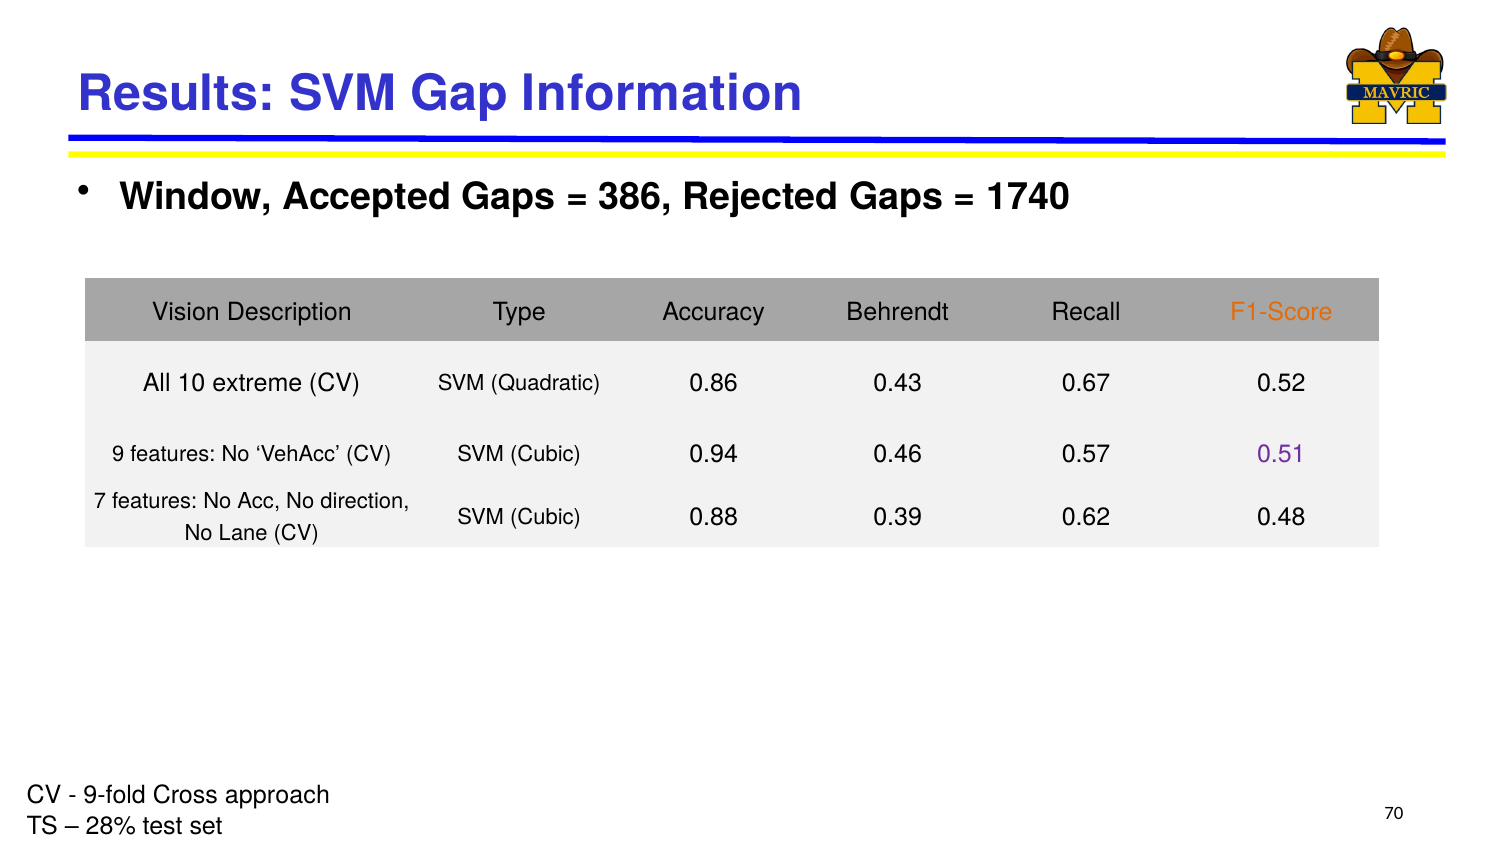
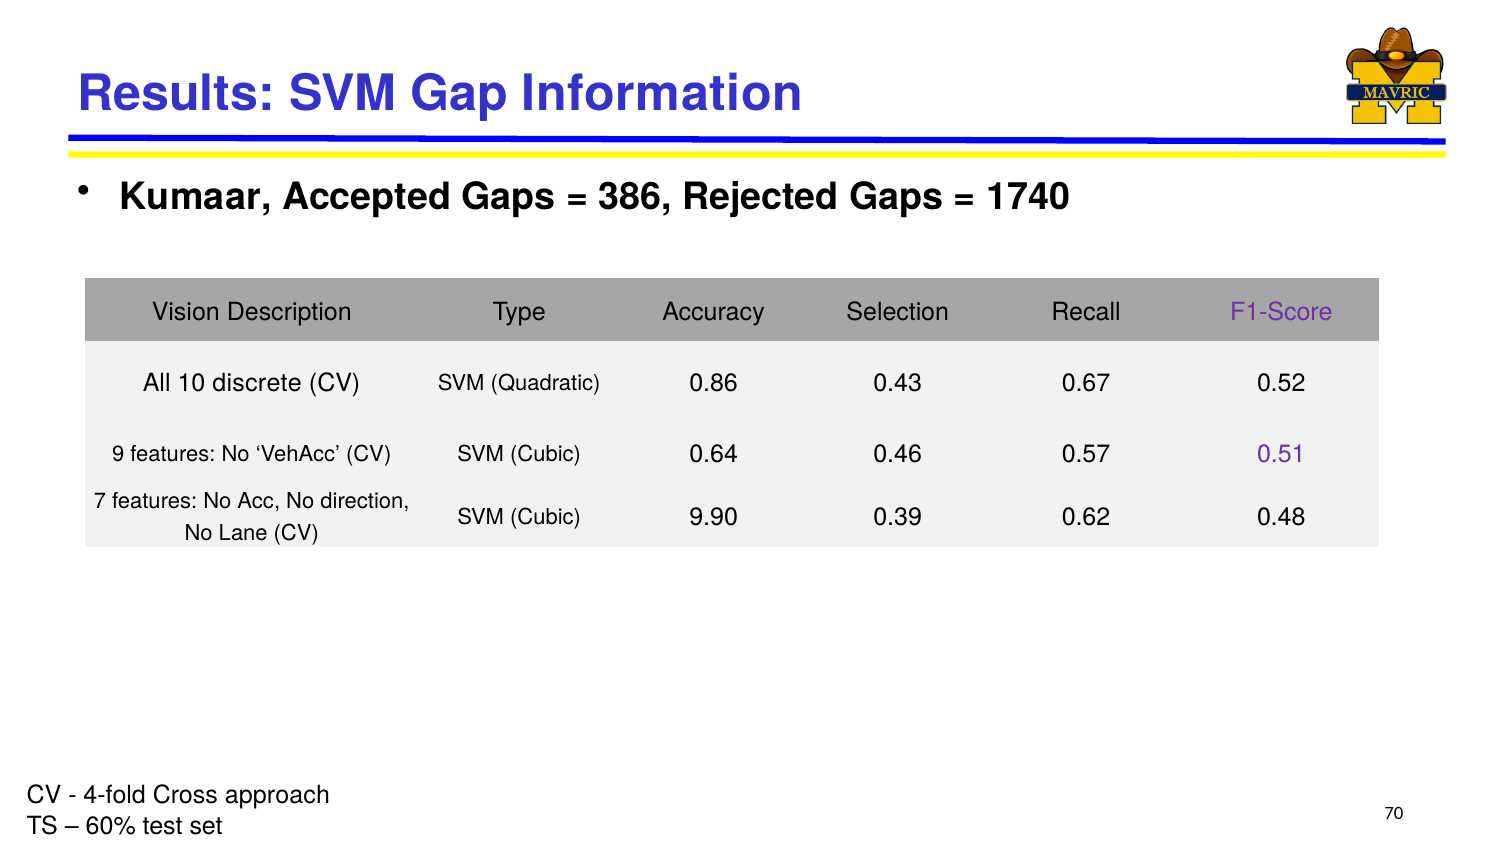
Window: Window -> Kumaar
Behrendt: Behrendt -> Selection
F1-Score colour: orange -> purple
extreme: extreme -> discrete
0.94: 0.94 -> 0.64
0.88: 0.88 -> 9.90
9-fold: 9-fold -> 4-fold
28%: 28% -> 60%
